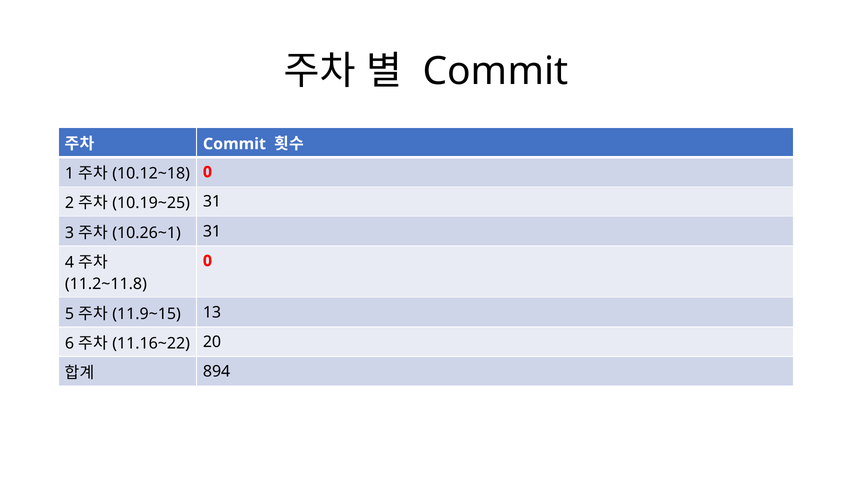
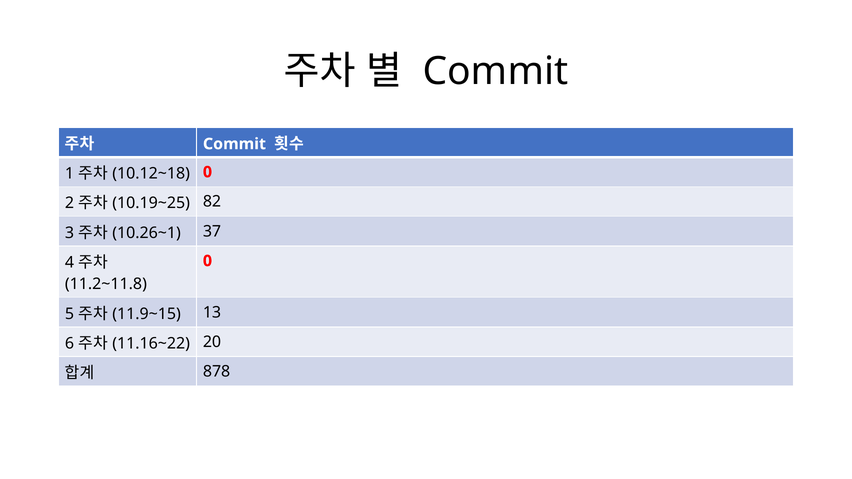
31 at (212, 202): 31 -> 82
31 at (212, 231): 31 -> 37
894: 894 -> 878
